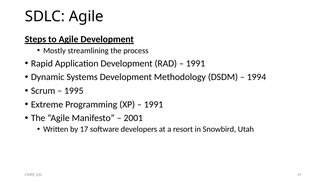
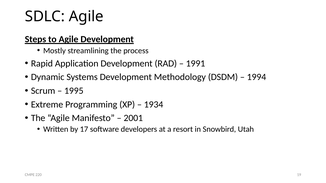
1991 at (154, 105): 1991 -> 1934
